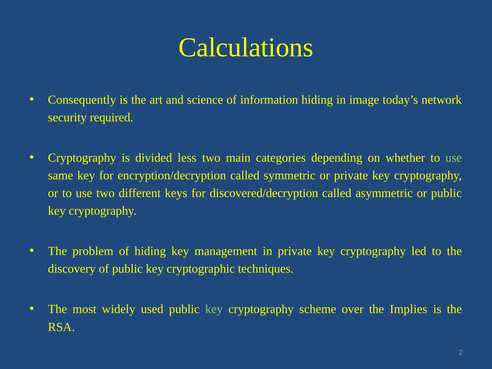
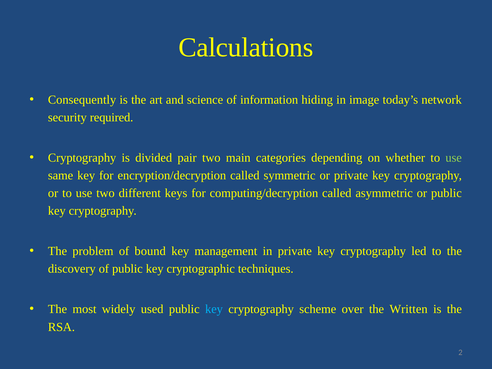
less: less -> pair
discovered/decryption: discovered/decryption -> computing/decryption
of hiding: hiding -> bound
key at (214, 309) colour: light green -> light blue
Implies: Implies -> Written
